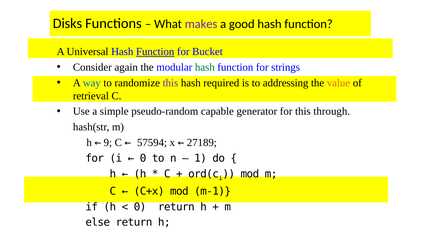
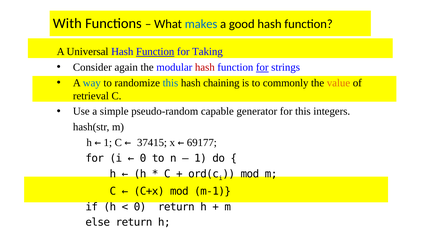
Disks: Disks -> With
makes colour: purple -> blue
Bucket: Bucket -> Taking
hash at (205, 67) colour: green -> red
for at (262, 67) underline: none -> present
this at (170, 83) colour: purple -> blue
required: required -> chaining
addressing: addressing -> commonly
through: through -> integers
9 at (108, 143): 9 -> 1
57594: 57594 -> 37415
27189: 27189 -> 69177
